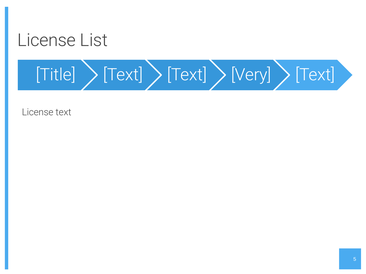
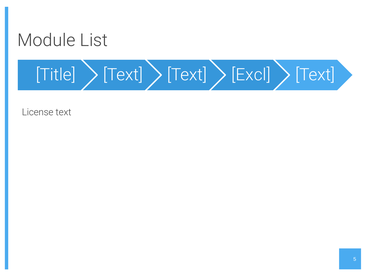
License at (47, 40): License -> Module
Very: Very -> Excl
